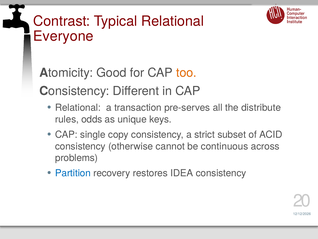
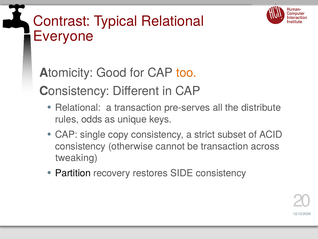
be continuous: continuous -> transaction
problems: problems -> tweaking
Partition colour: blue -> black
IDEA: IDEA -> SIDE
